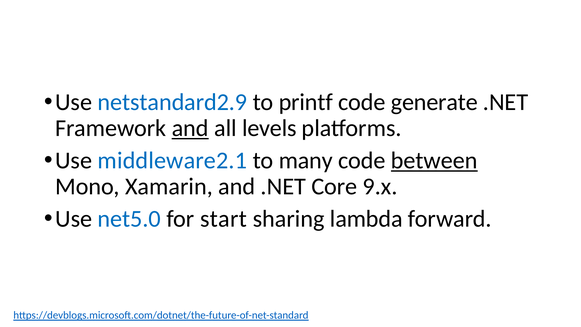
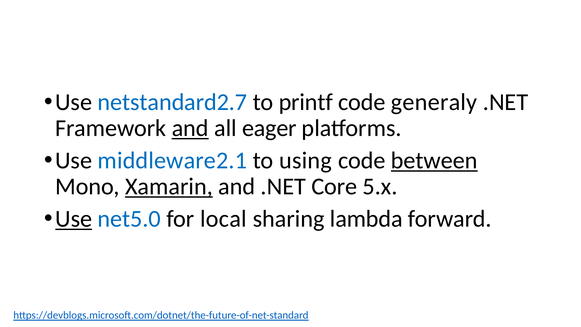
netstandard2.9: netstandard2.9 -> netstandard2.7
generate: generate -> generaly
levels: levels -> eager
many: many -> using
Xamarin underline: none -> present
9.x: 9.x -> 5.x
Use at (74, 219) underline: none -> present
start: start -> local
